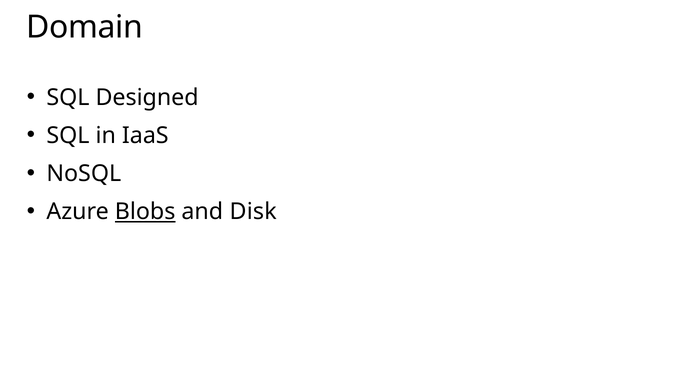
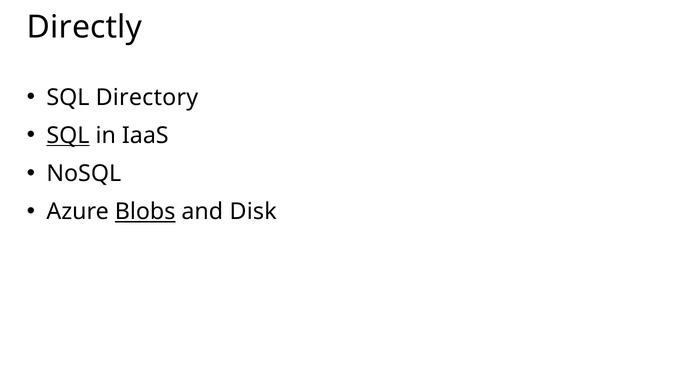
Domain: Domain -> Directly
Designed: Designed -> Directory
SQL at (68, 136) underline: none -> present
